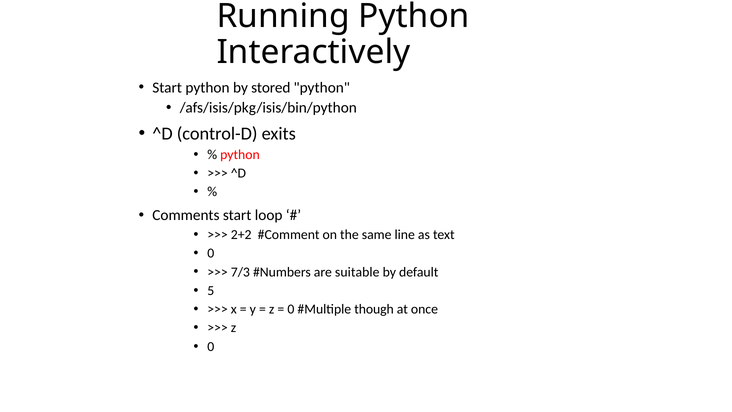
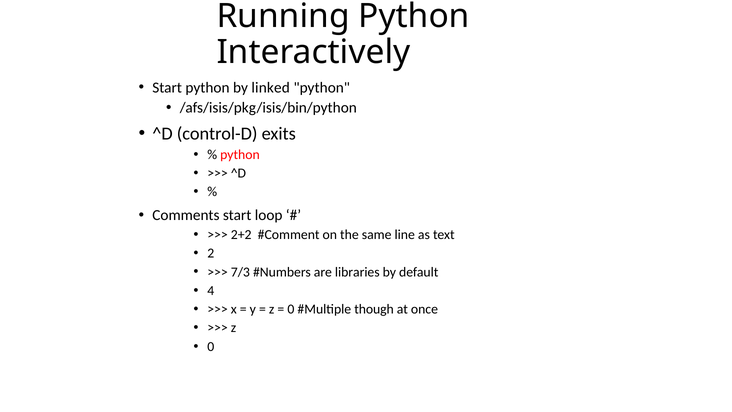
stored: stored -> linked
0 at (211, 253): 0 -> 2
suitable: suitable -> libraries
5: 5 -> 4
